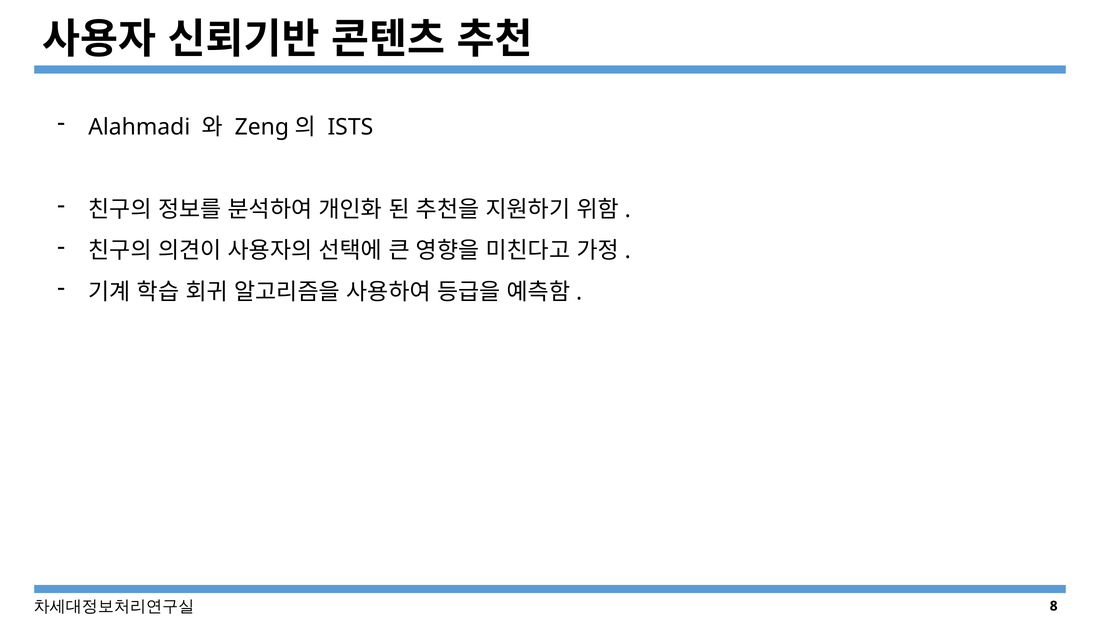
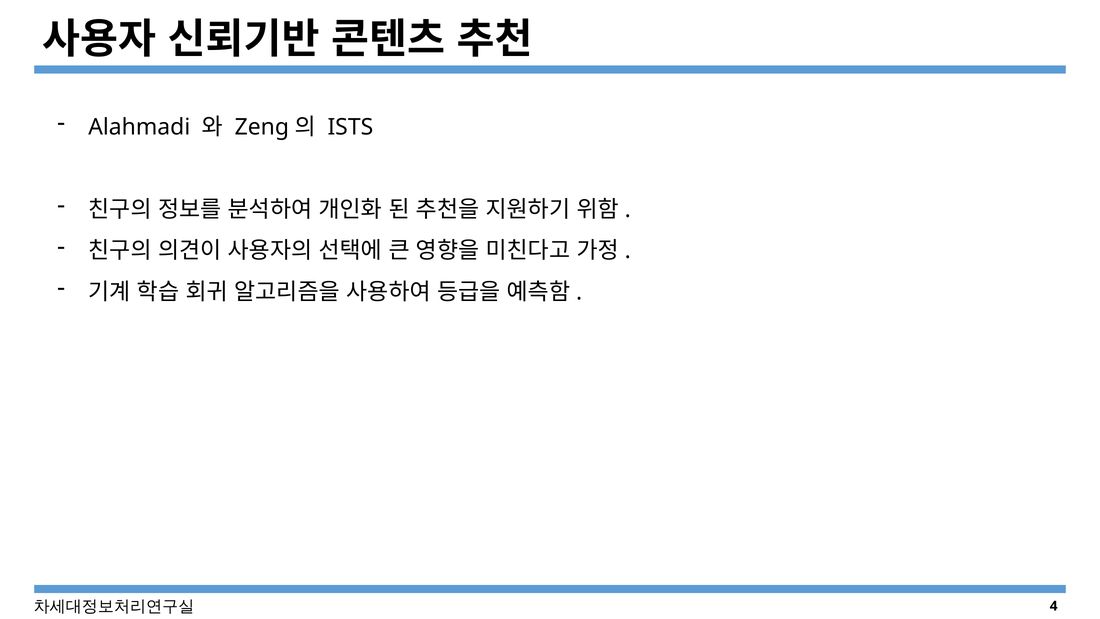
8: 8 -> 4
